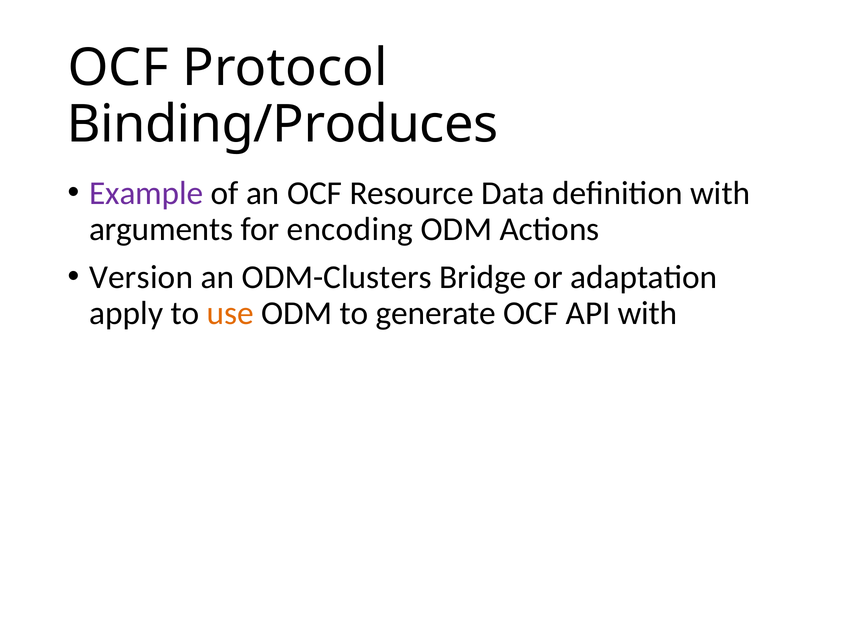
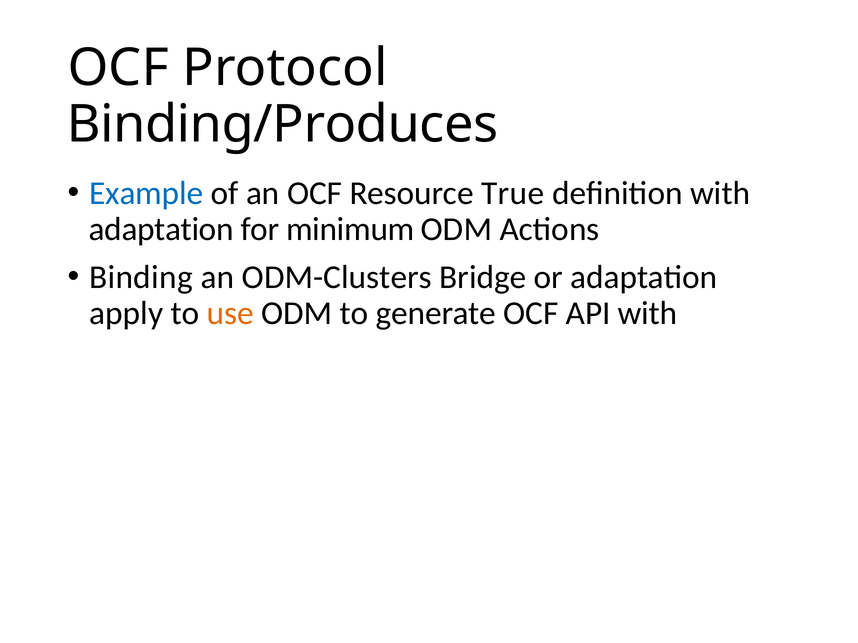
Example colour: purple -> blue
Data: Data -> True
arguments at (161, 229): arguments -> adaptation
encoding: encoding -> minimum
Version: Version -> Binding
